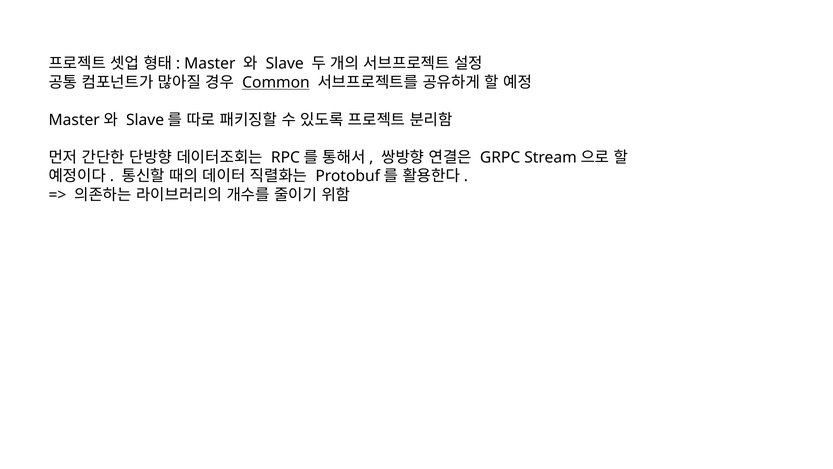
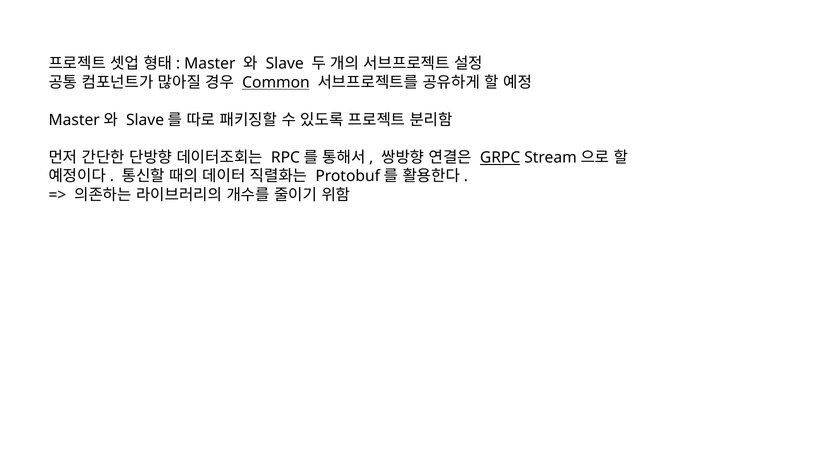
GRPC underline: none -> present
